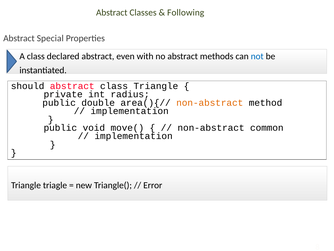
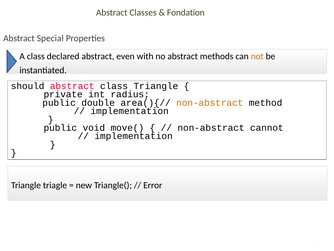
Following: Following -> Fondation
not colour: blue -> orange
common: common -> cannot
